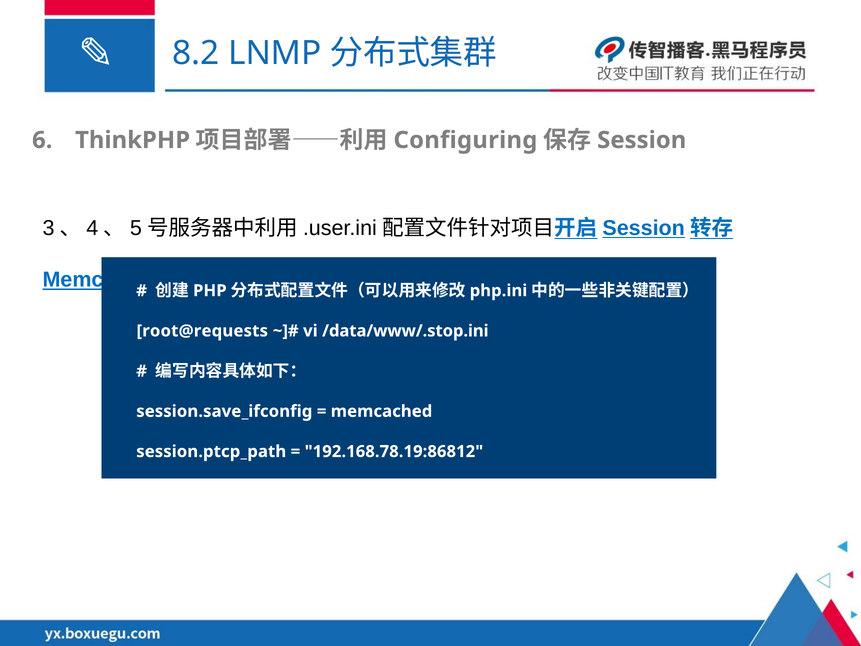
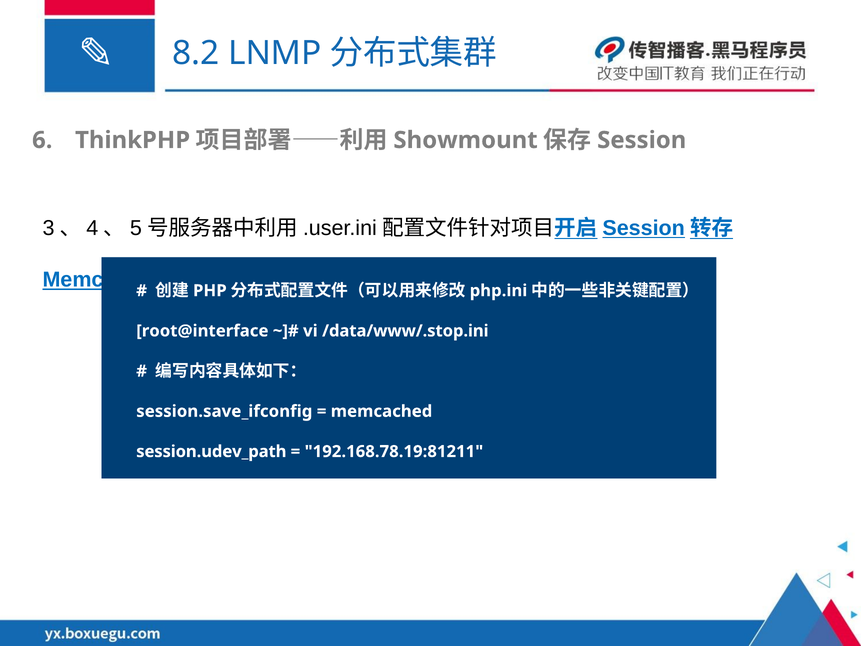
Configuring: Configuring -> Showmount
root@requests: root@requests -> root@interface
session.ptcp_path: session.ptcp_path -> session.udev_path
192.168.78.19:86812: 192.168.78.19:86812 -> 192.168.78.19:81211
